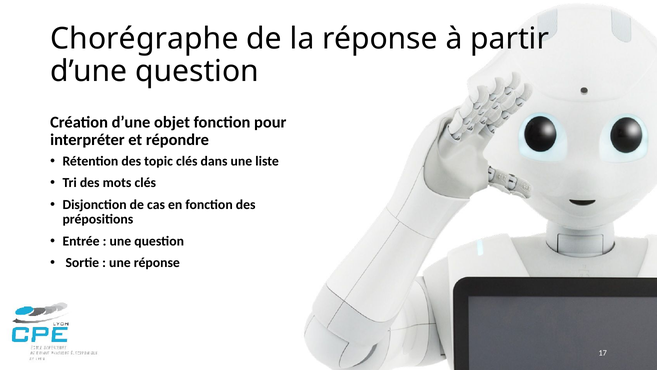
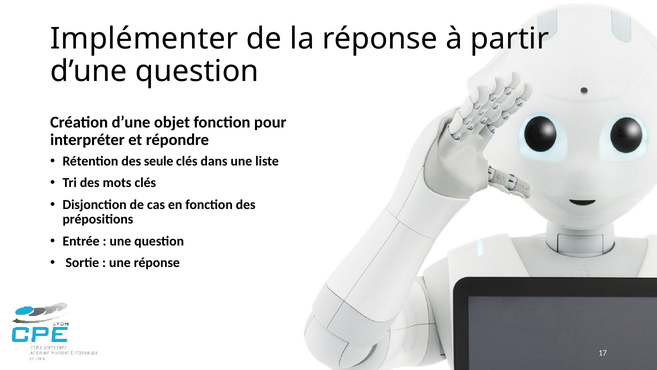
Chorégraphe: Chorégraphe -> Implémenter
topic: topic -> seule
